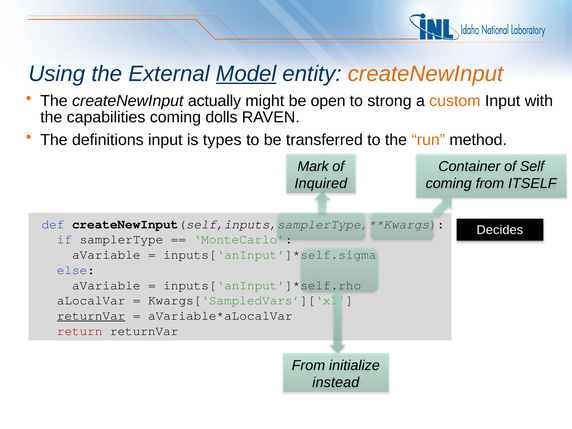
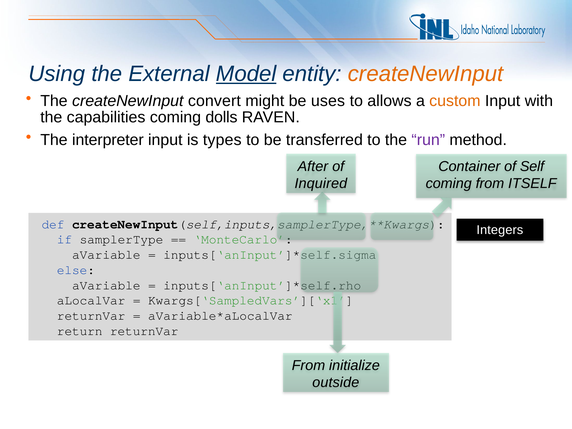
actually: actually -> convert
open: open -> uses
strong: strong -> allows
definitions: definitions -> interpreter
run colour: orange -> purple
Mark: Mark -> After
Decides: Decides -> Integers
returnVar at (91, 316) underline: present -> none
return colour: red -> black
instead: instead -> outside
